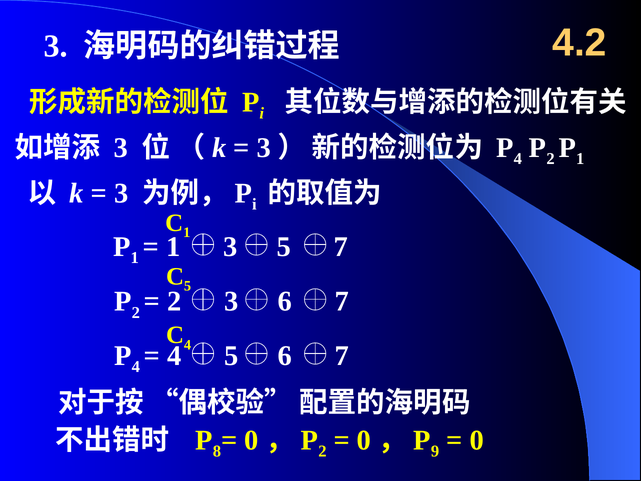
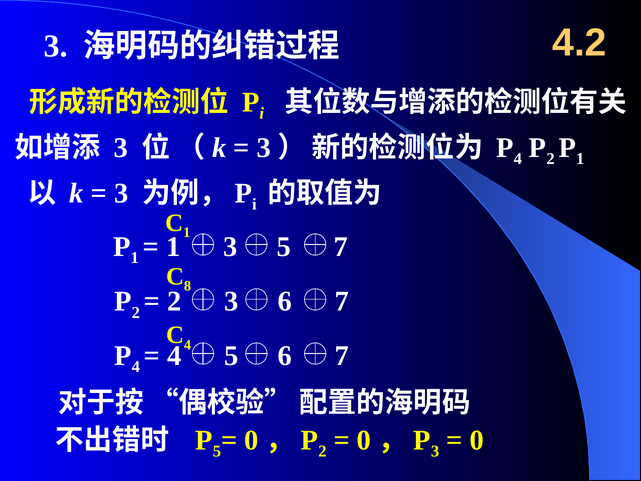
5 at (188, 286): 5 -> 8
8 at (217, 451): 8 -> 5
9 at (435, 451): 9 -> 3
